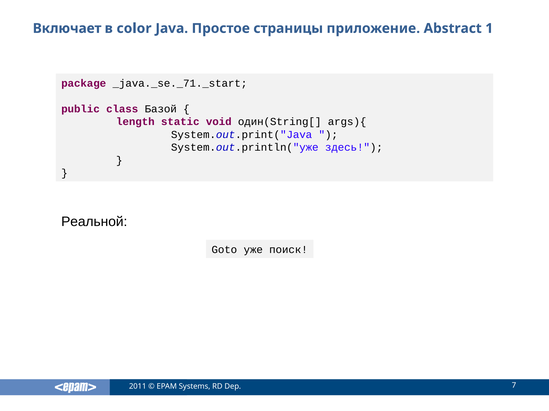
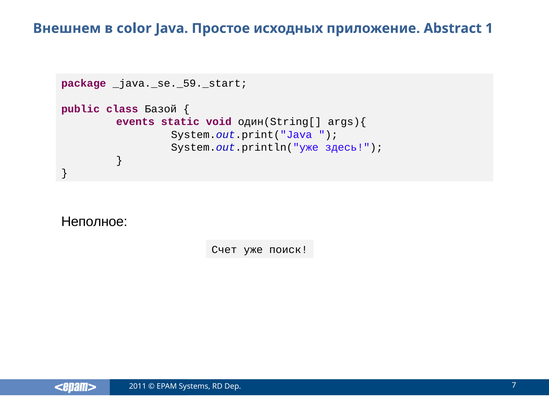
Включает: Включает -> Внешнем
страницы: страницы -> исходных
_java._se._71._start: _java._se._71._start -> _java._se._59._start
length: length -> events
Реальной: Реальной -> Неполное
Goto: Goto -> Счет
